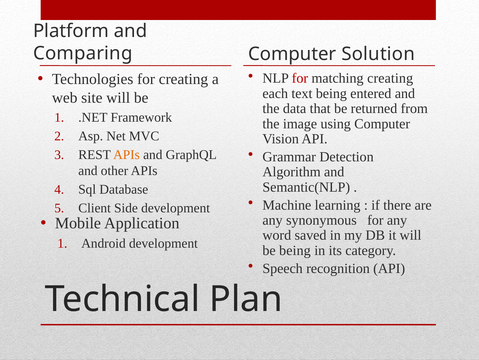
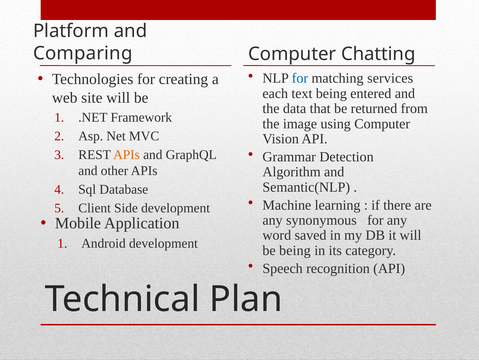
Solution: Solution -> Chatting
for at (300, 78) colour: red -> blue
matching creating: creating -> services
